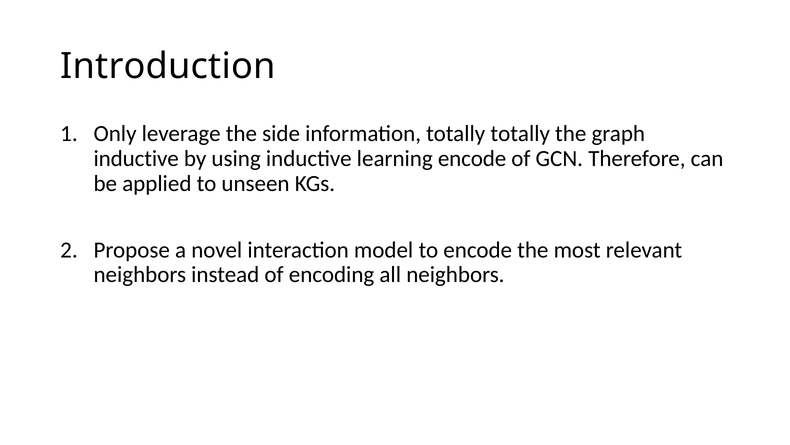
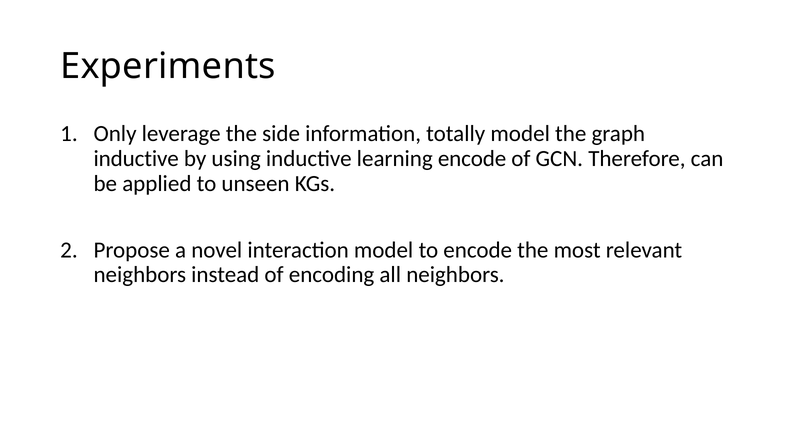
Introduction: Introduction -> Experiments
totally totally: totally -> model
